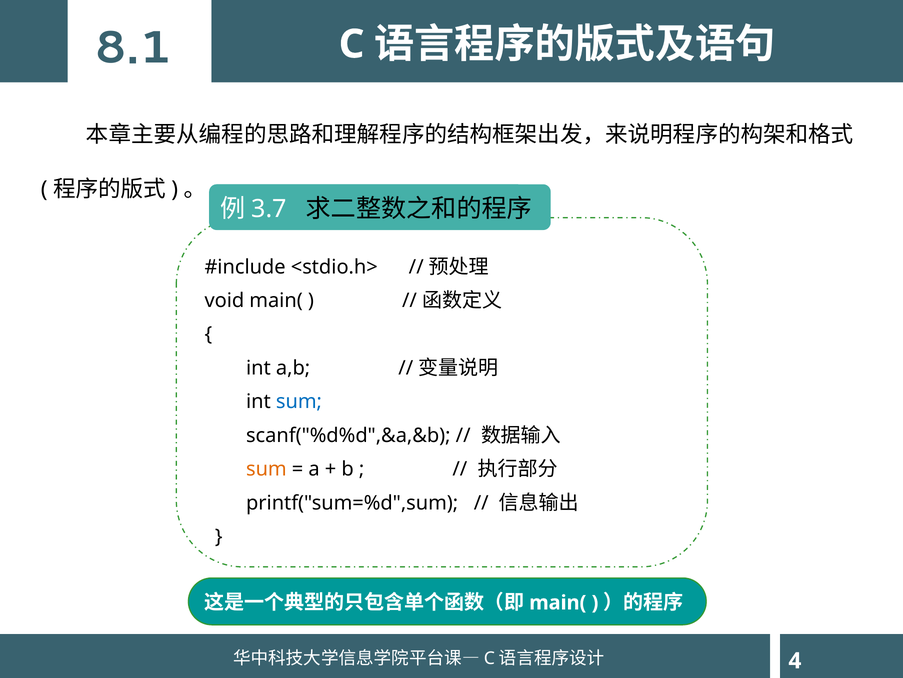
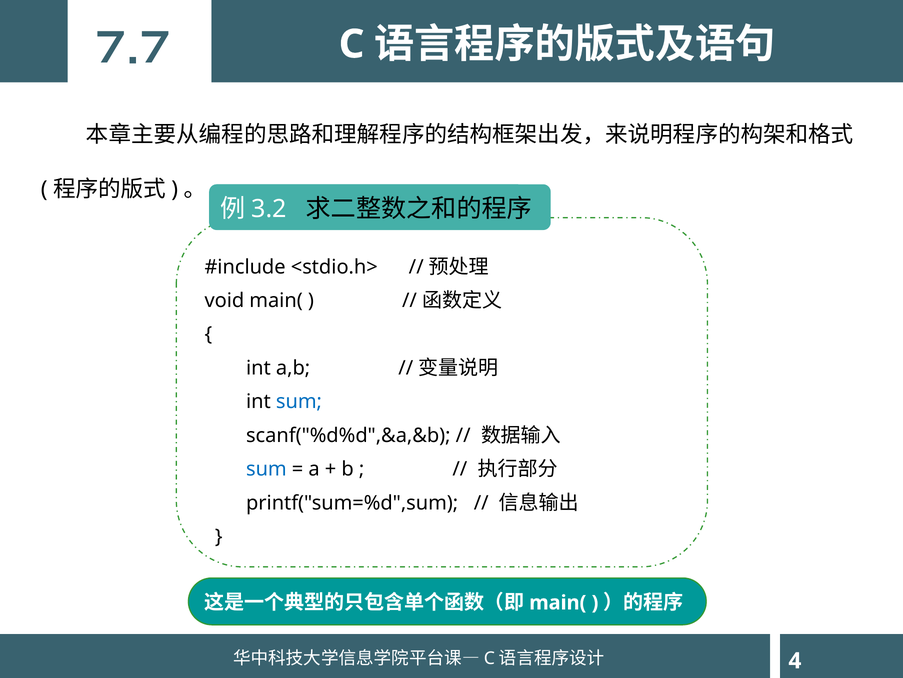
8.1: 8.1 -> 7.7
3.7: 3.7 -> 3.2
sum at (266, 469) colour: orange -> blue
